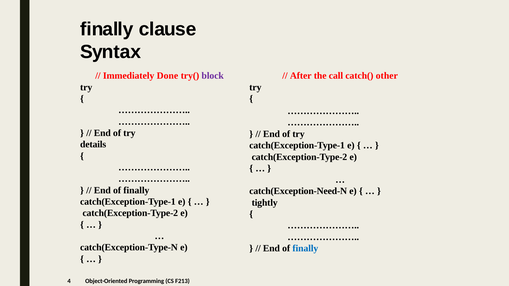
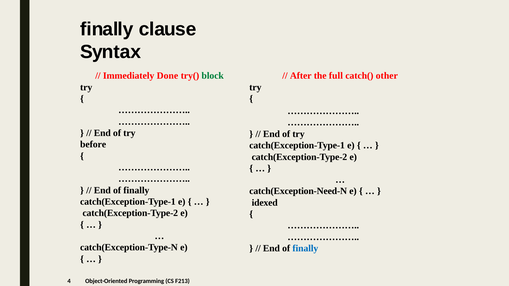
call: call -> full
block colour: purple -> green
details: details -> before
tightly: tightly -> idexed
